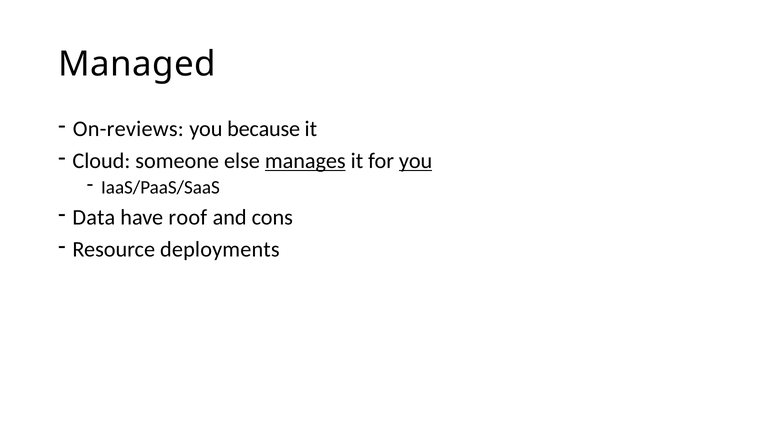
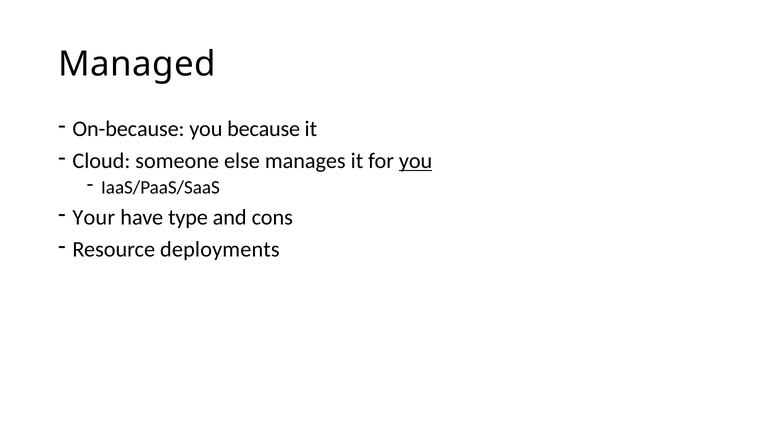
On-reviews: On-reviews -> On-because
manages underline: present -> none
Data: Data -> Your
roof: roof -> type
